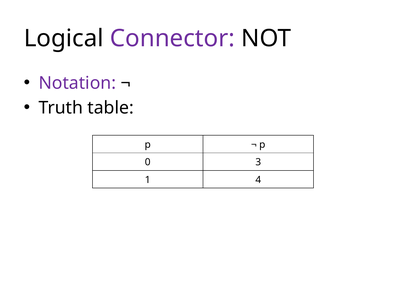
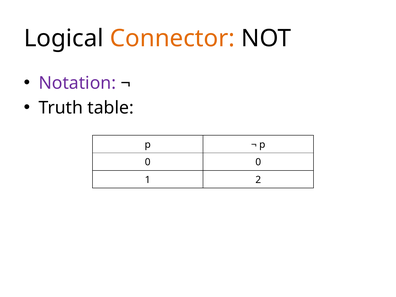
Connector colour: purple -> orange
0 3: 3 -> 0
4: 4 -> 2
